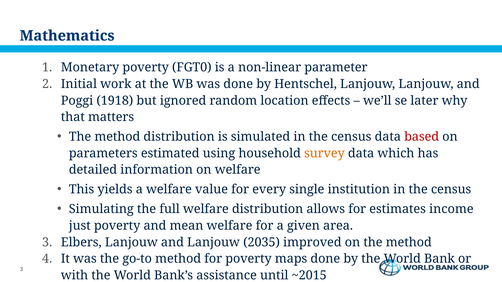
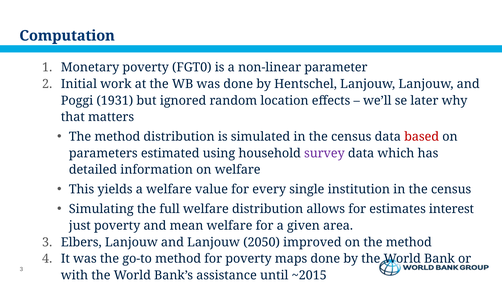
Mathematics: Mathematics -> Computation
1918: 1918 -> 1931
survey colour: orange -> purple
income: income -> interest
2035: 2035 -> 2050
